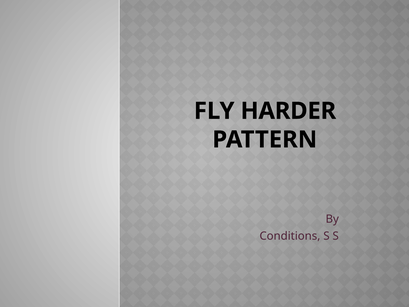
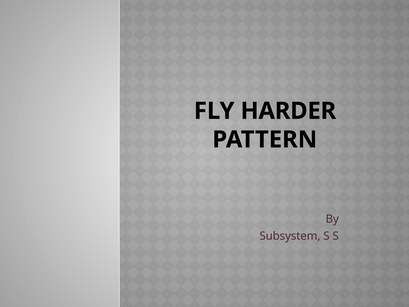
Conditions: Conditions -> Subsystem
